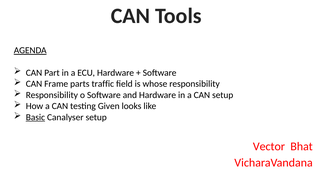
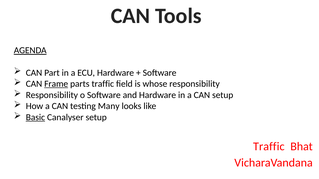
Frame underline: none -> present
Given: Given -> Many
Vector at (269, 147): Vector -> Traffic
